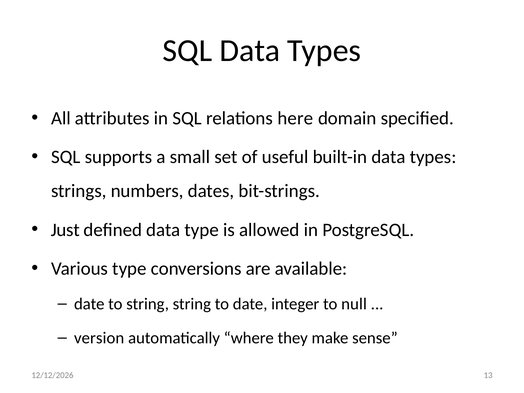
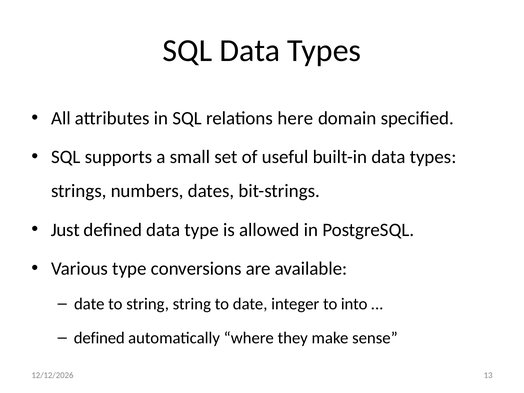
null: null -> into
version at (99, 338): version -> defined
